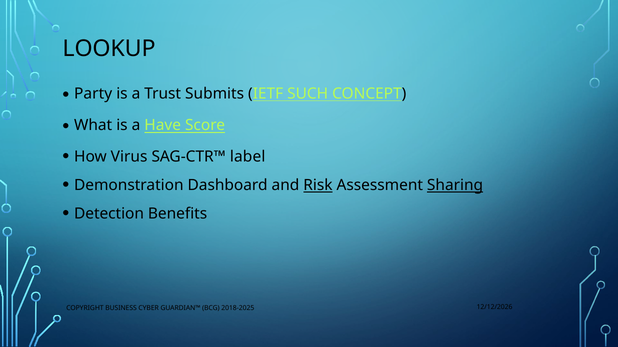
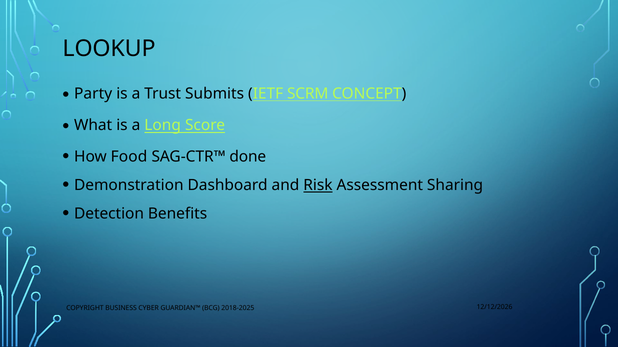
SUCH: SUCH -> SCRM
Have: Have -> Long
Virus: Virus -> Food
label: label -> done
Sharing underline: present -> none
